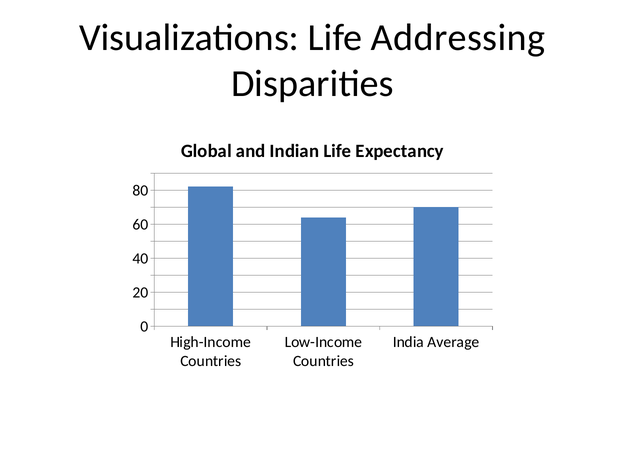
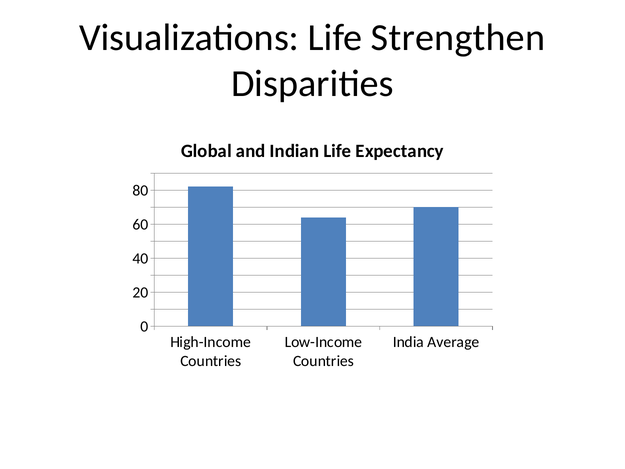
Addressing: Addressing -> Strengthen
